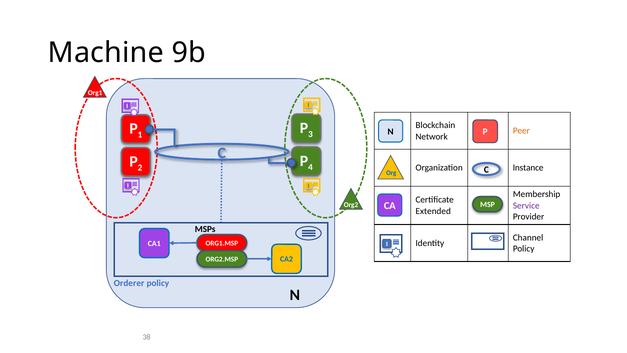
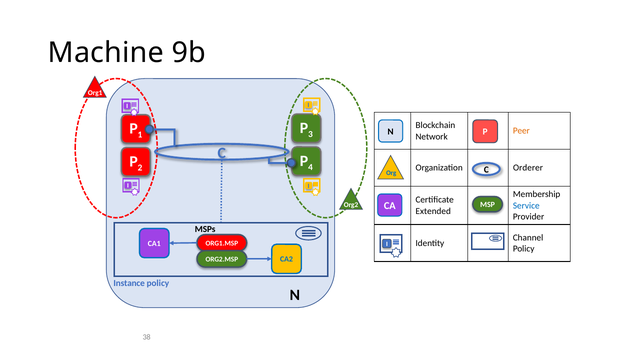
Instance: Instance -> Orderer
Service colour: purple -> blue
Orderer: Orderer -> Instance
